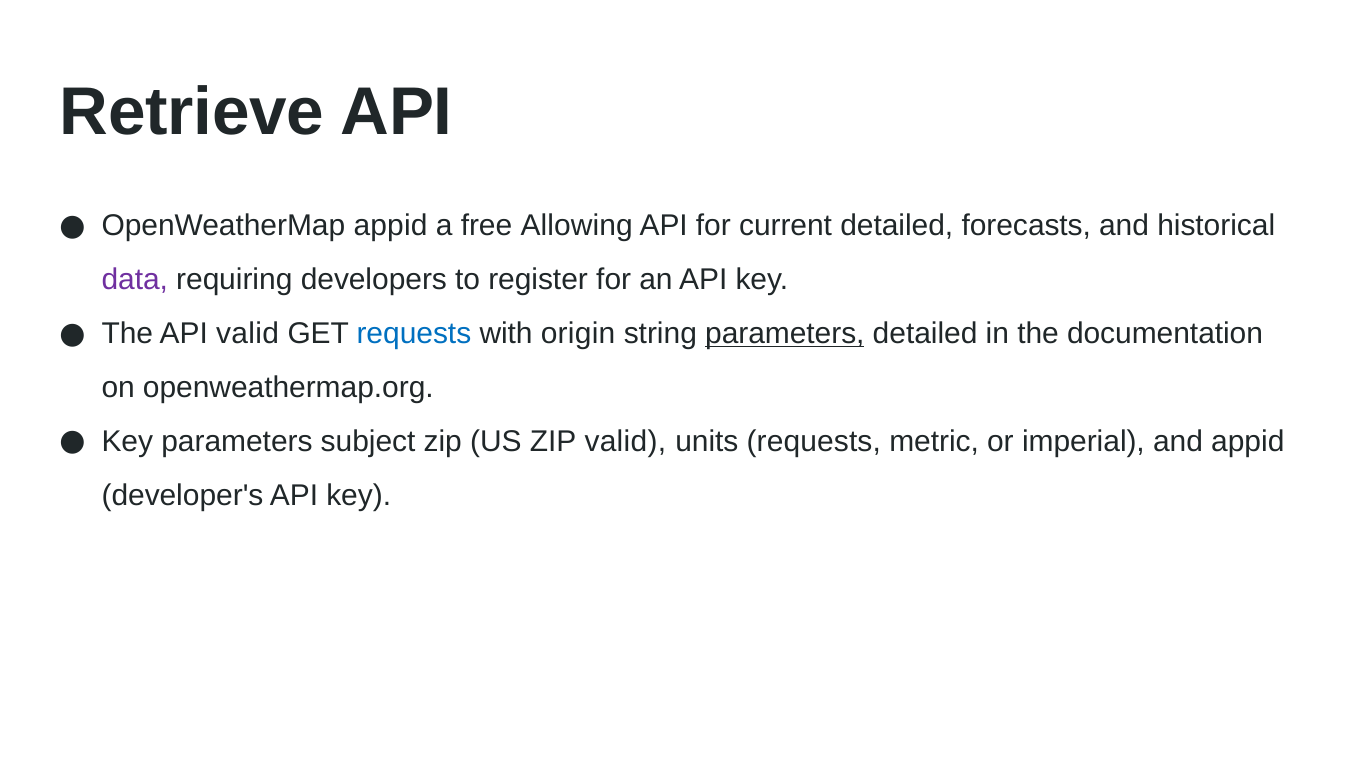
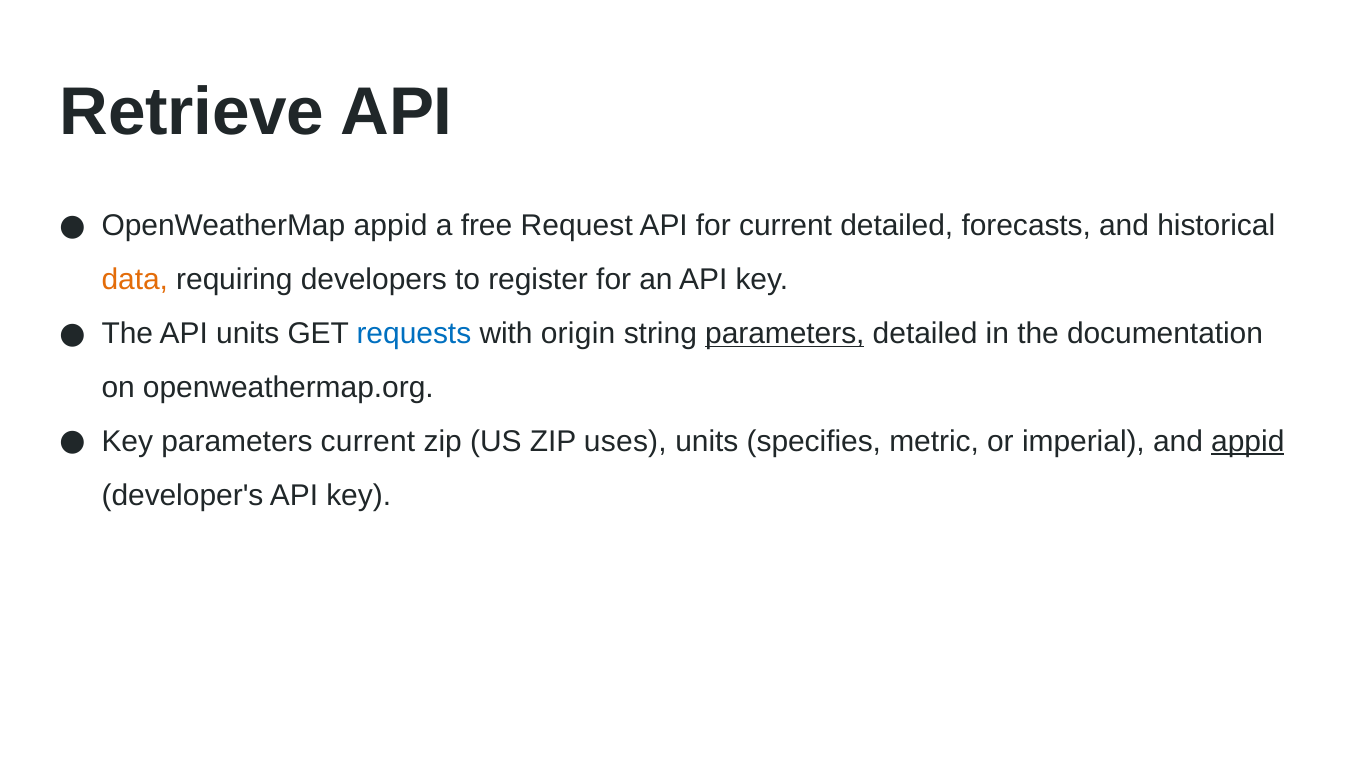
Allowing: Allowing -> Request
data colour: purple -> orange
API valid: valid -> units
parameters subject: subject -> current
ZIP valid: valid -> uses
units requests: requests -> specifies
appid at (1248, 441) underline: none -> present
